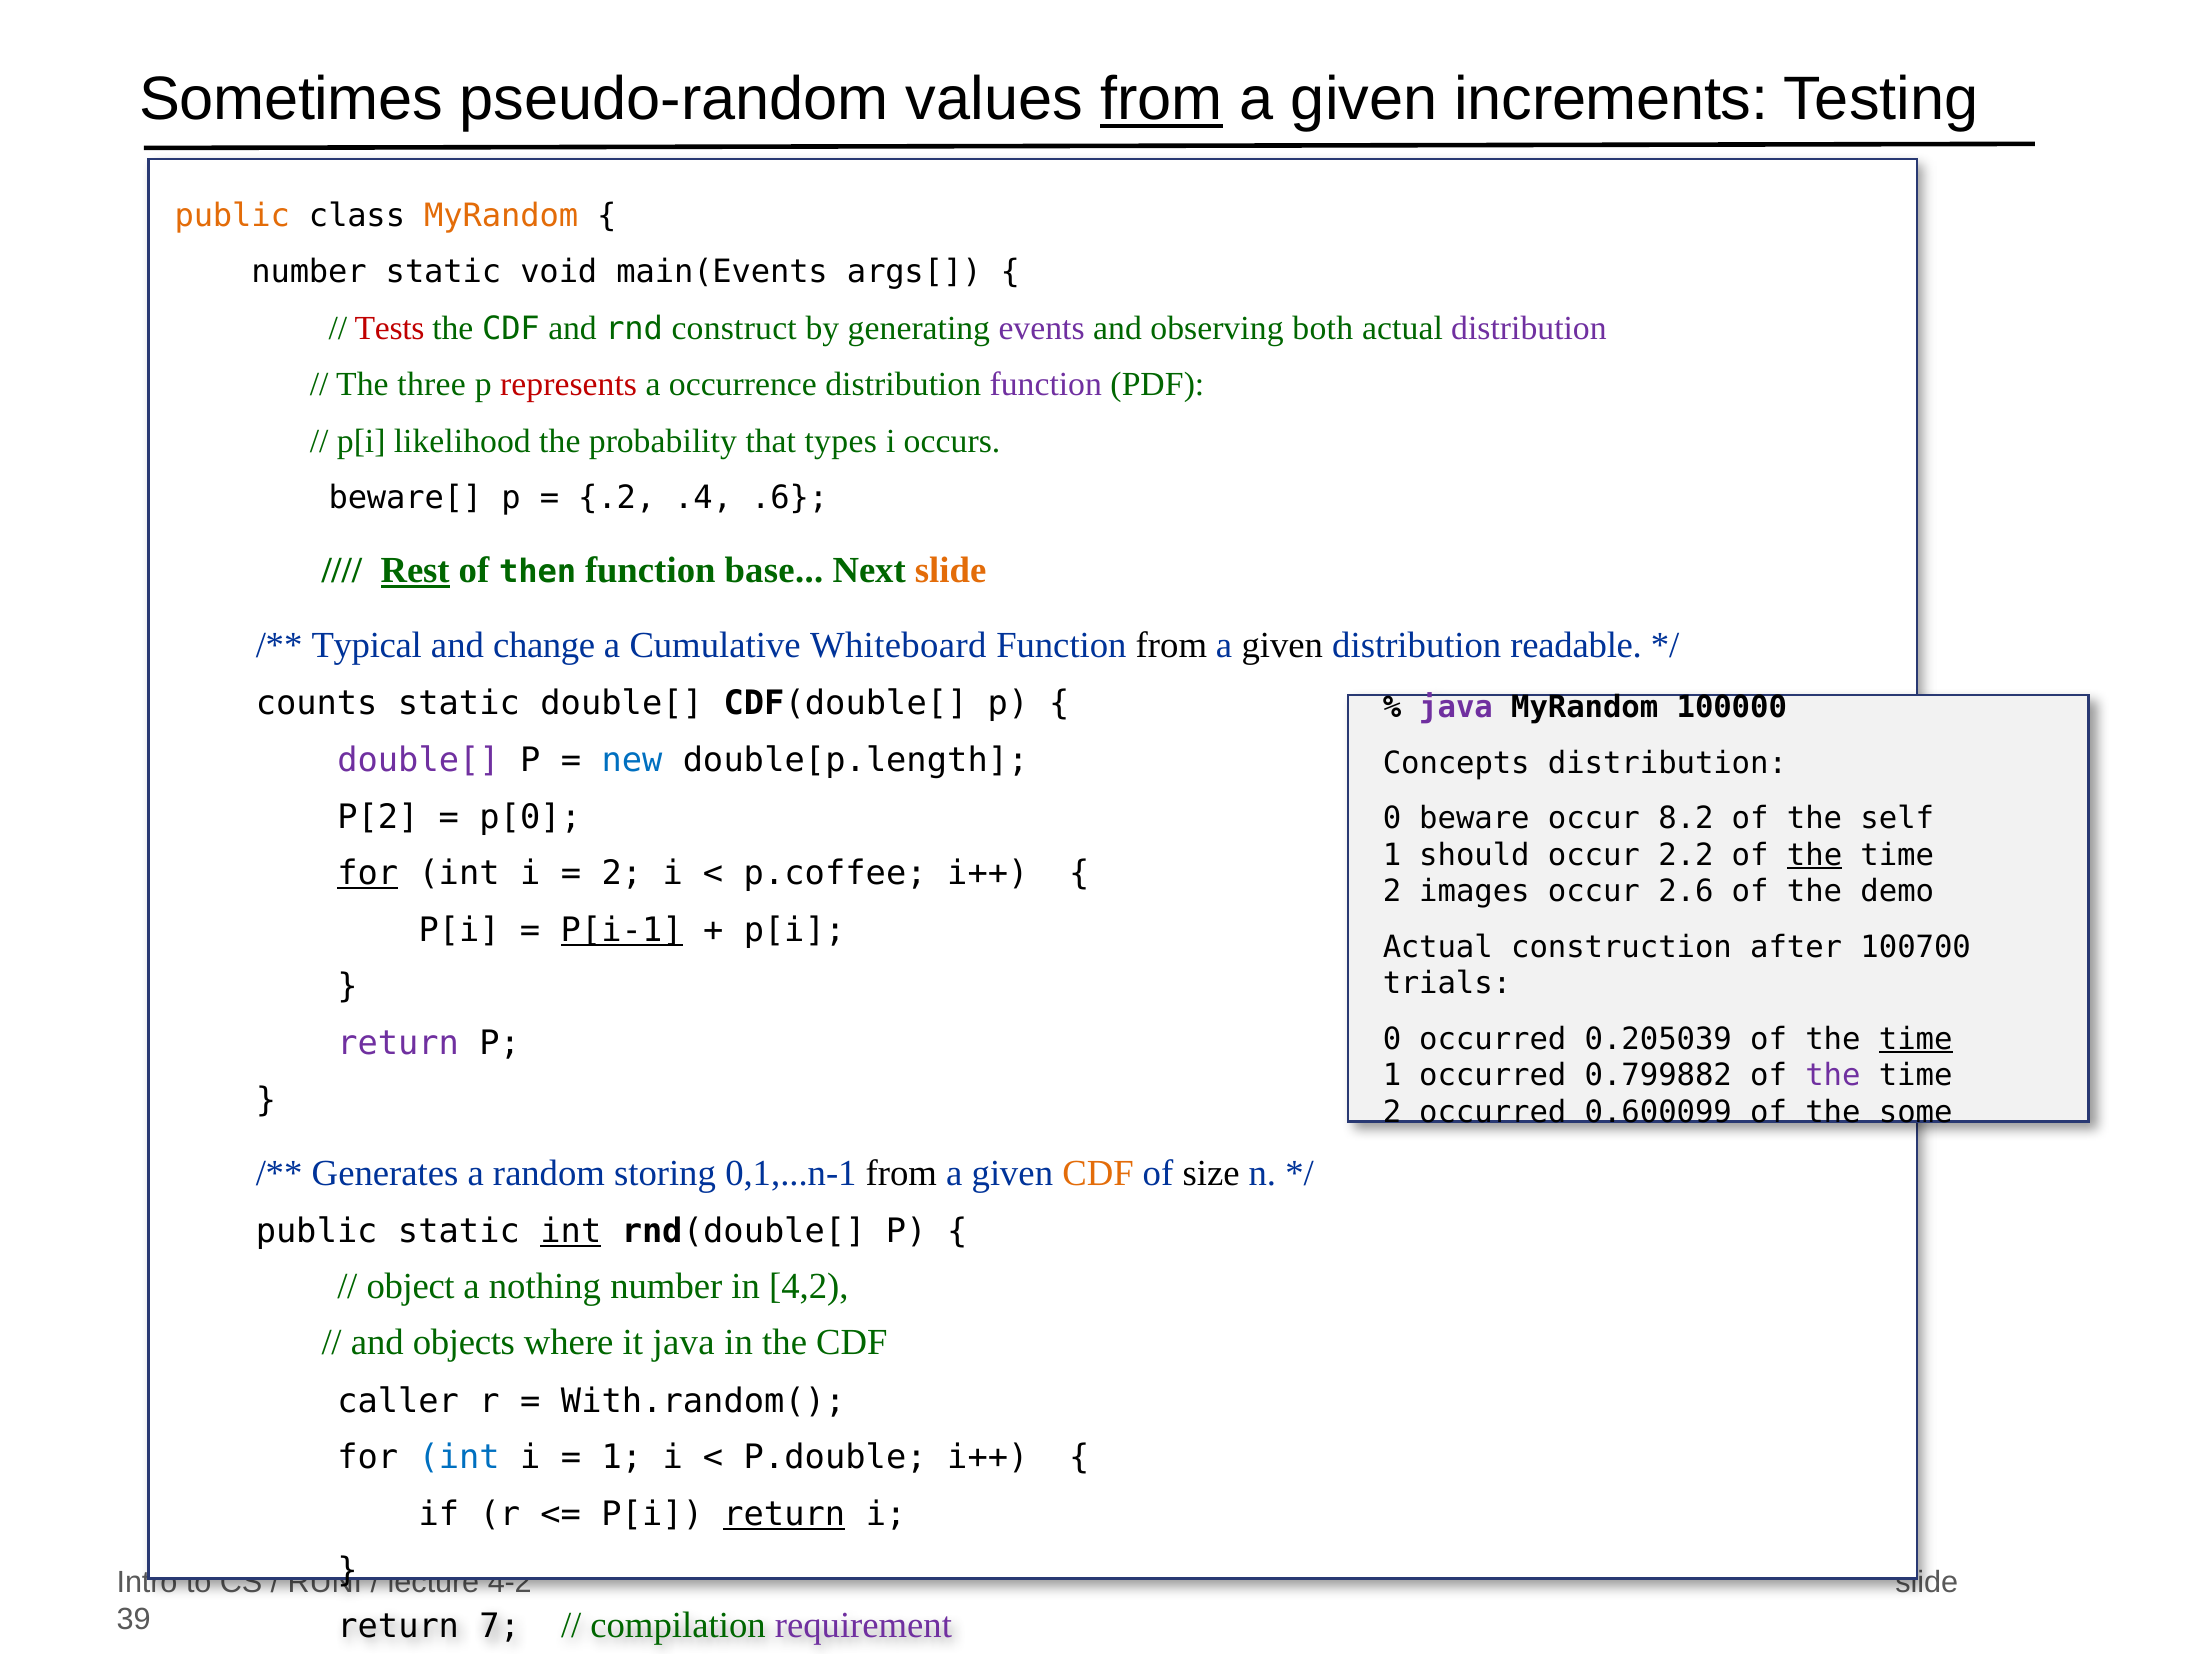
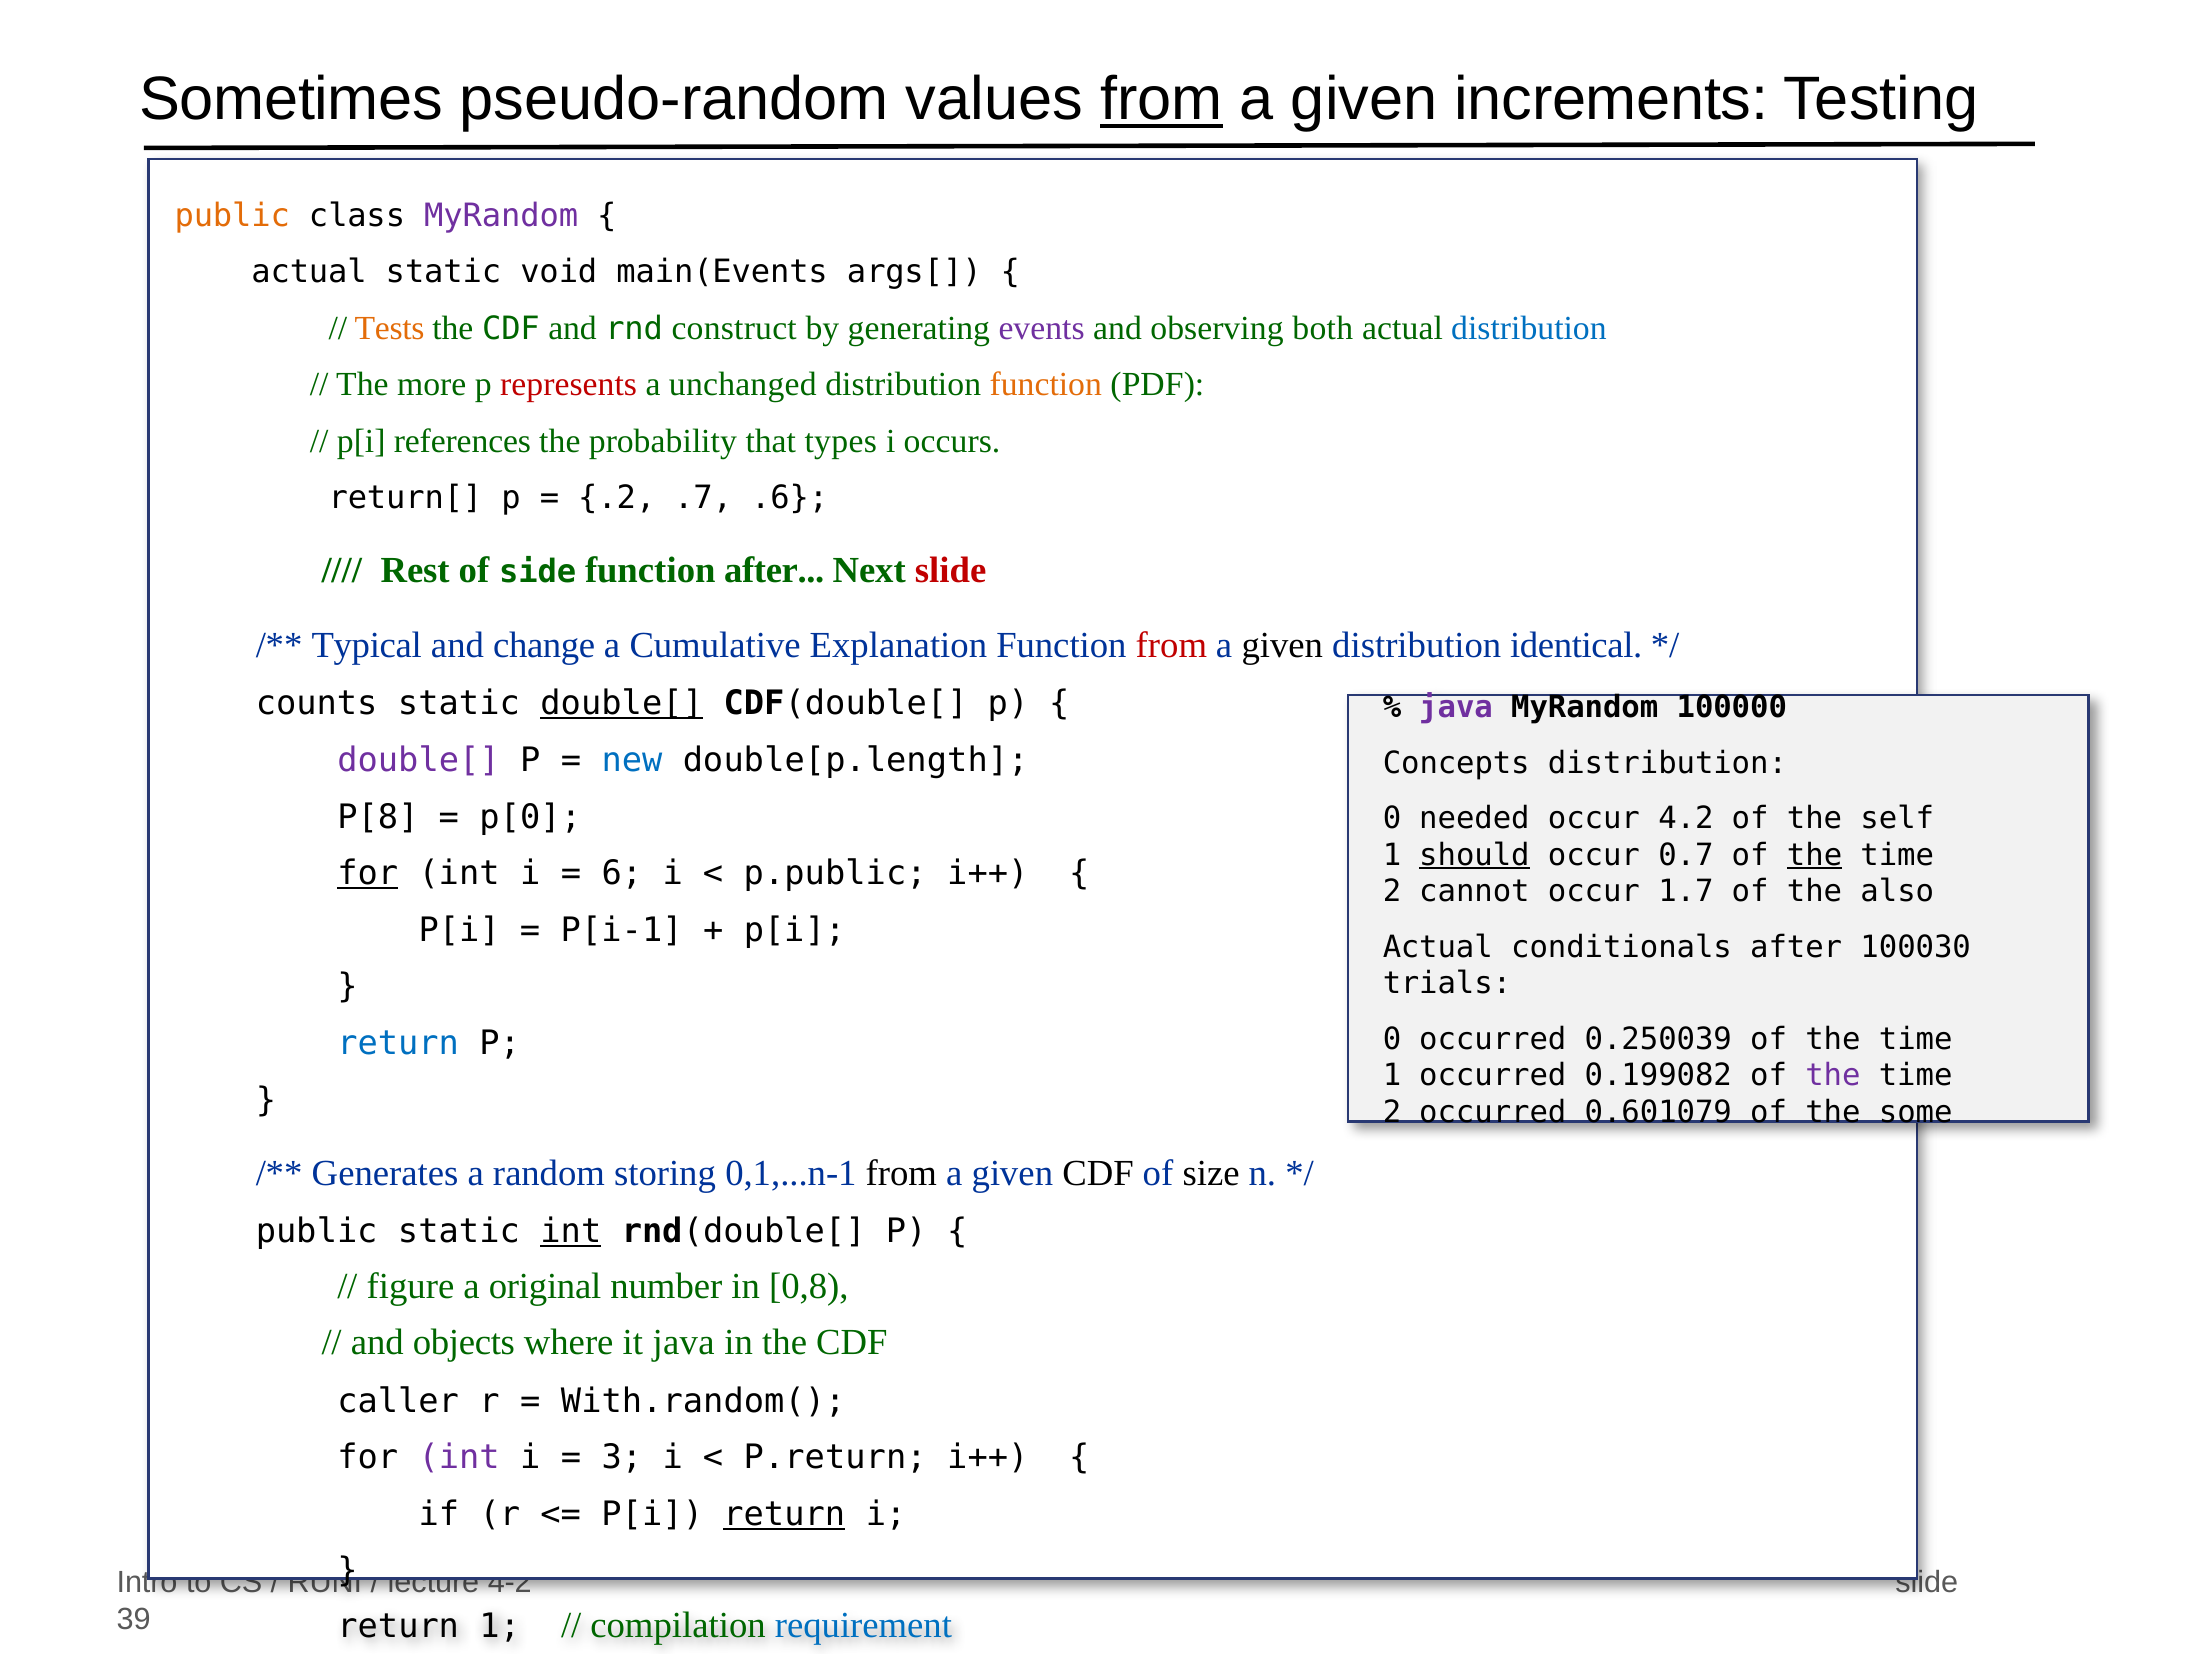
MyRandom at (501, 216) colour: orange -> purple
number at (309, 272): number -> actual
Tests colour: red -> orange
distribution at (1529, 328) colour: purple -> blue
The three: three -> more
occurrence: occurrence -> unchanged
function at (1046, 384) colour: purple -> orange
likelihood: likelihood -> references
beware[: beware[ -> return[
.4: .4 -> .7
Rest underline: present -> none
then: then -> side
function base: base -> after
slide at (951, 571) colour: orange -> red
Whiteboard: Whiteboard -> Explanation
from at (1171, 645) colour: black -> red
readable: readable -> identical
double[ at (622, 704) underline: none -> present
P[2: P[2 -> P[8
beware: beware -> needed
8.2: 8.2 -> 4.2
should underline: none -> present
2.2: 2.2 -> 0.7
2 at (622, 873): 2 -> 6
p.coffee: p.coffee -> p.public
images: images -> cannot
2.6: 2.6 -> 1.7
demo: demo -> also
P[i-1 underline: present -> none
construction: construction -> conditionals
100700: 100700 -> 100030
0.205039: 0.205039 -> 0.250039
time at (1916, 1039) underline: present -> none
return at (398, 1043) colour: purple -> blue
0.799882: 0.799882 -> 0.199082
0.600099: 0.600099 -> 0.601079
CDF at (1098, 1173) colour: orange -> black
object: object -> figure
nothing: nothing -> original
4,2: 4,2 -> 0,8
int at (459, 1457) colour: blue -> purple
1 at (622, 1457): 1 -> 3
P.double: P.double -> P.return
return 7: 7 -> 1
requirement colour: purple -> blue
